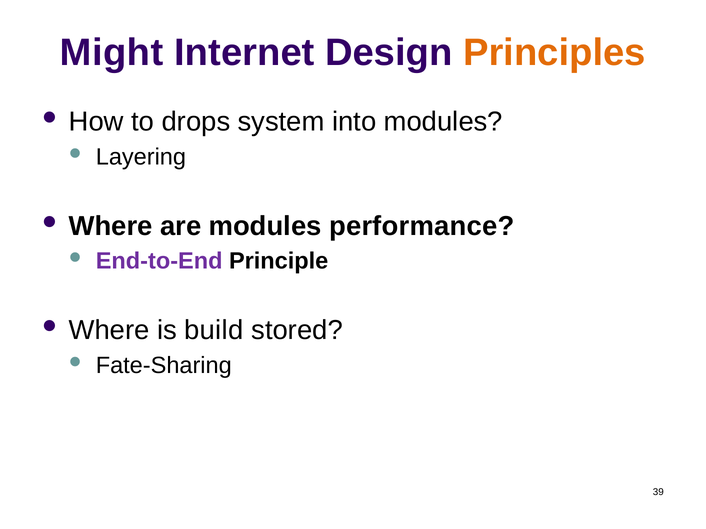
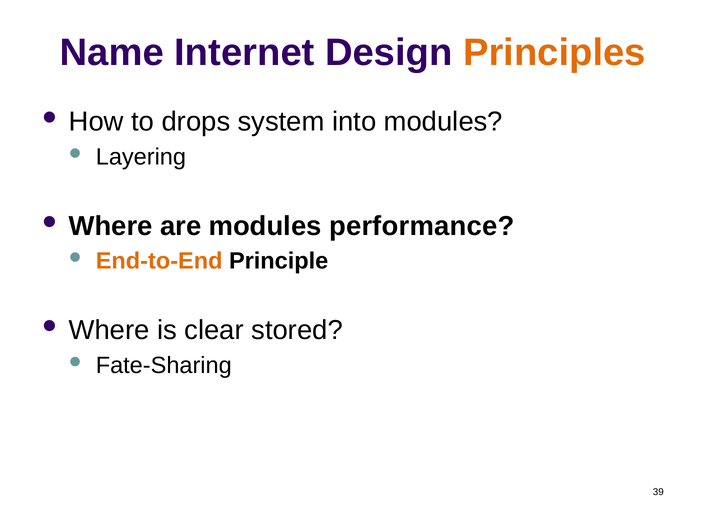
Might: Might -> Name
End-to-End colour: purple -> orange
build: build -> clear
